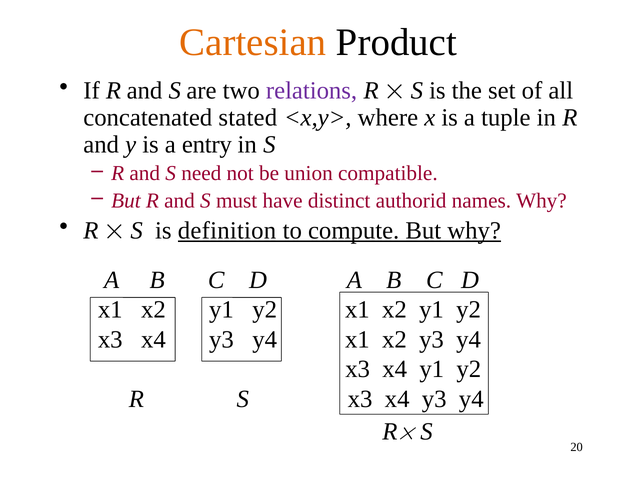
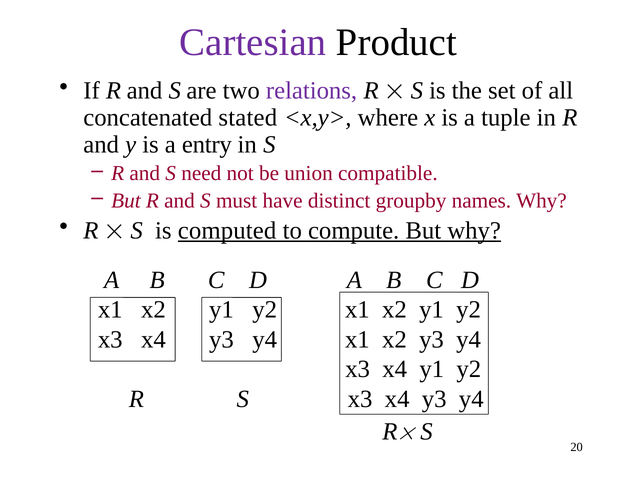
Cartesian colour: orange -> purple
authorid: authorid -> groupby
definition: definition -> computed
